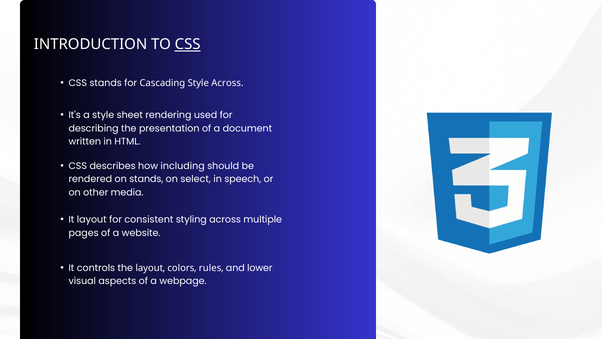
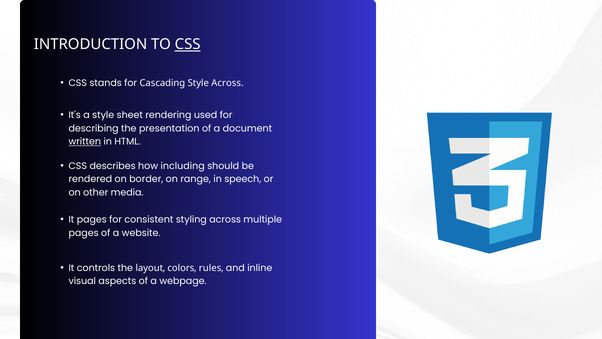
written underline: none -> present
on stands: stands -> border
select: select -> range
It layout: layout -> pages
lower: lower -> inline
